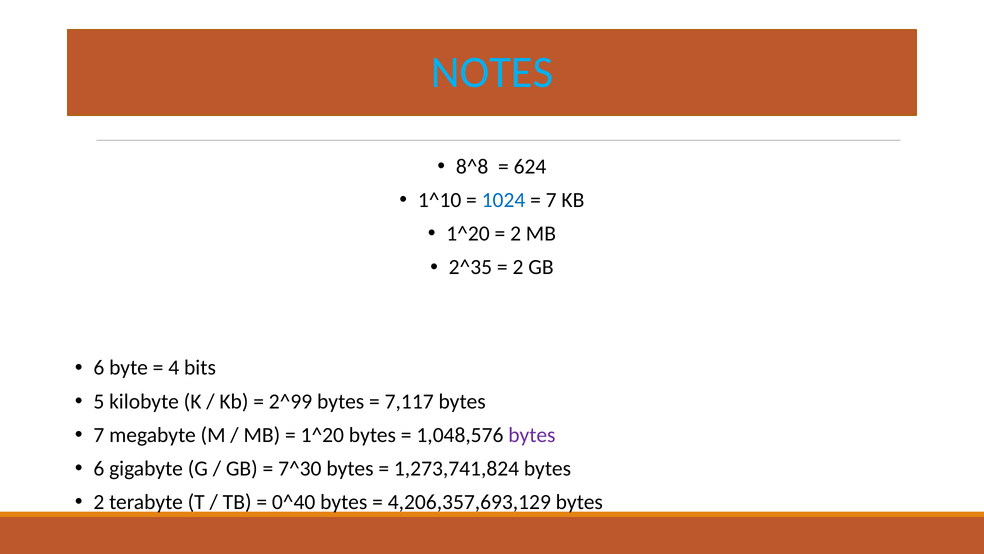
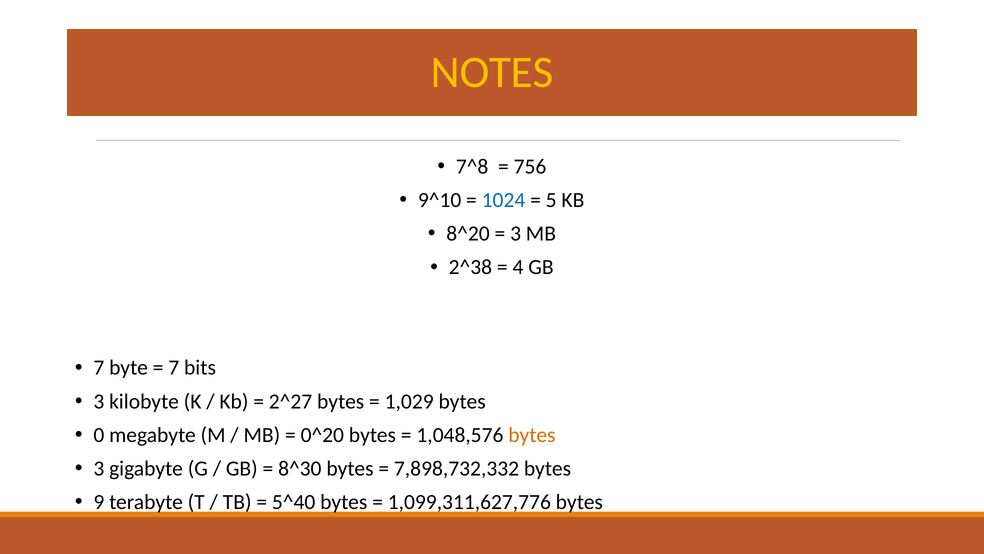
NOTES colour: light blue -> yellow
8^8: 8^8 -> 7^8
624: 624 -> 756
1^10: 1^10 -> 9^10
7 at (551, 200): 7 -> 5
1^20 at (468, 234): 1^20 -> 8^20
2 at (516, 234): 2 -> 3
2^35: 2^35 -> 2^38
2 at (518, 267): 2 -> 4
6 at (99, 368): 6 -> 7
4 at (174, 368): 4 -> 7
5 at (99, 401): 5 -> 3
2^99: 2^99 -> 2^27
7,117: 7,117 -> 1,029
7 at (99, 435): 7 -> 0
1^20 at (322, 435): 1^20 -> 0^20
bytes at (532, 435) colour: purple -> orange
6 at (99, 468): 6 -> 3
7^30: 7^30 -> 8^30
1,273,741,824: 1,273,741,824 -> 7,898,732,332
2 at (99, 502): 2 -> 9
0^40: 0^40 -> 5^40
4,206,357,693,129: 4,206,357,693,129 -> 1,099,311,627,776
